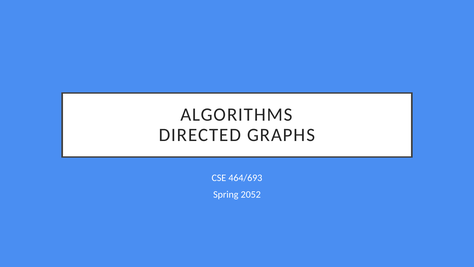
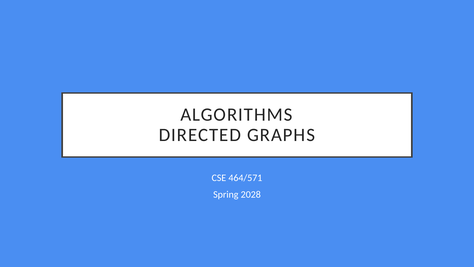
464/693: 464/693 -> 464/571
2052: 2052 -> 2028
